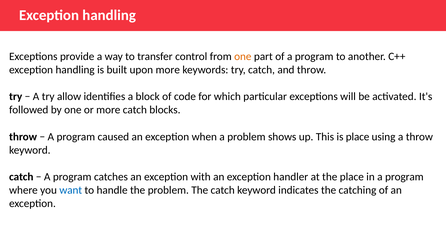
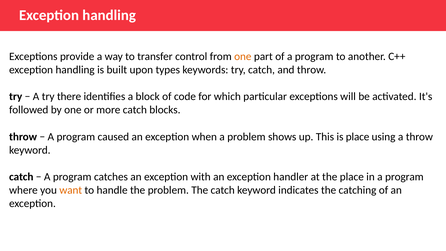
upon more: more -> types
allow: allow -> there
want colour: blue -> orange
